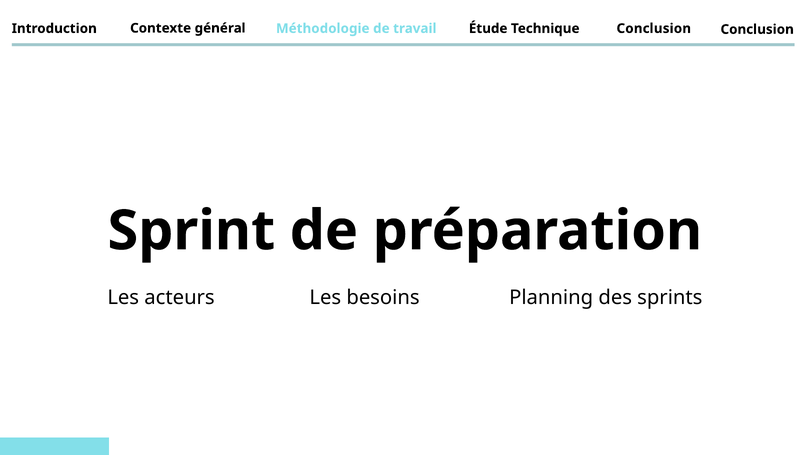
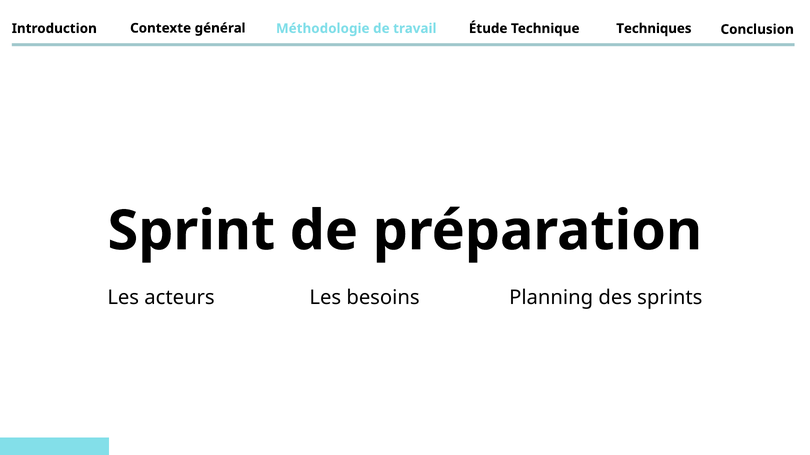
travail Conclusion: Conclusion -> Techniques
